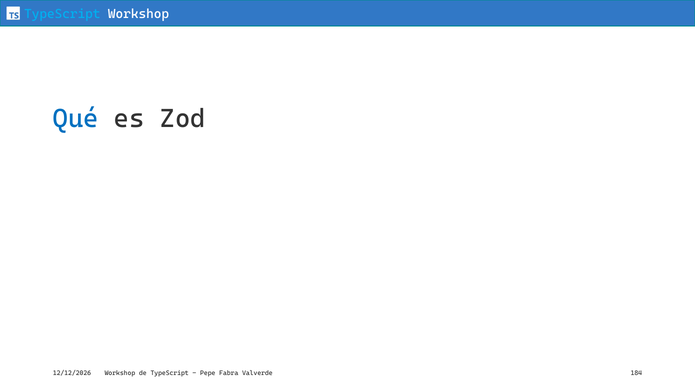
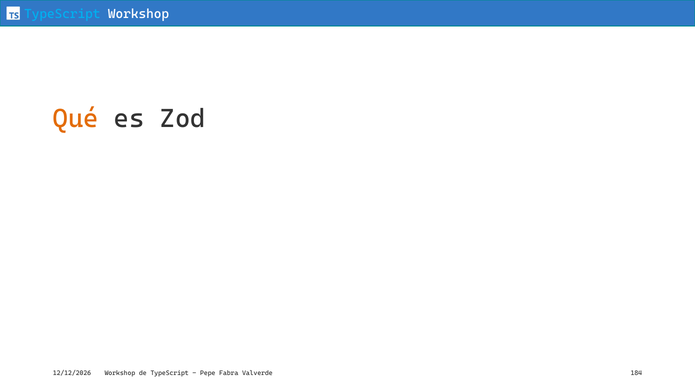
Qué colour: blue -> orange
